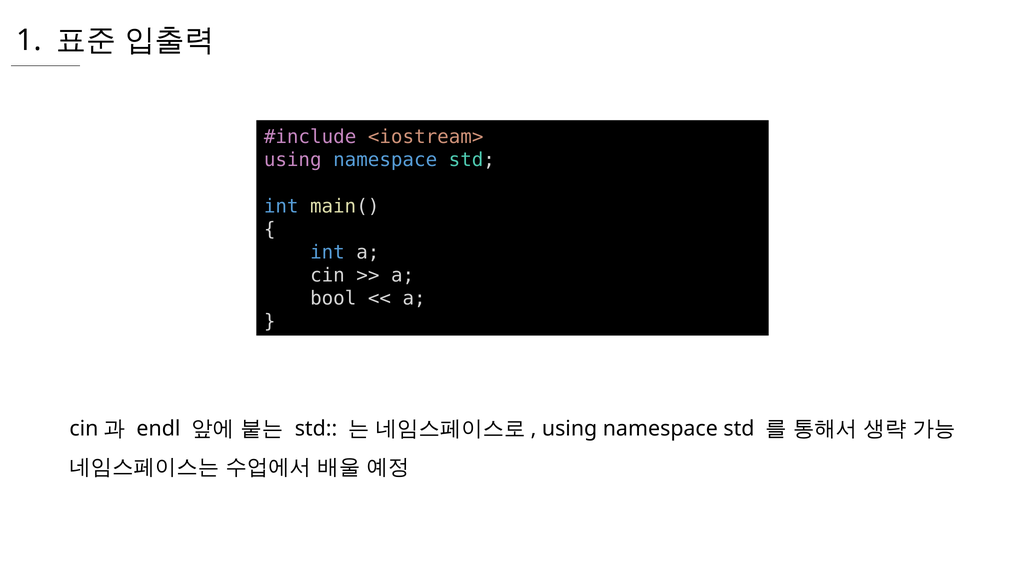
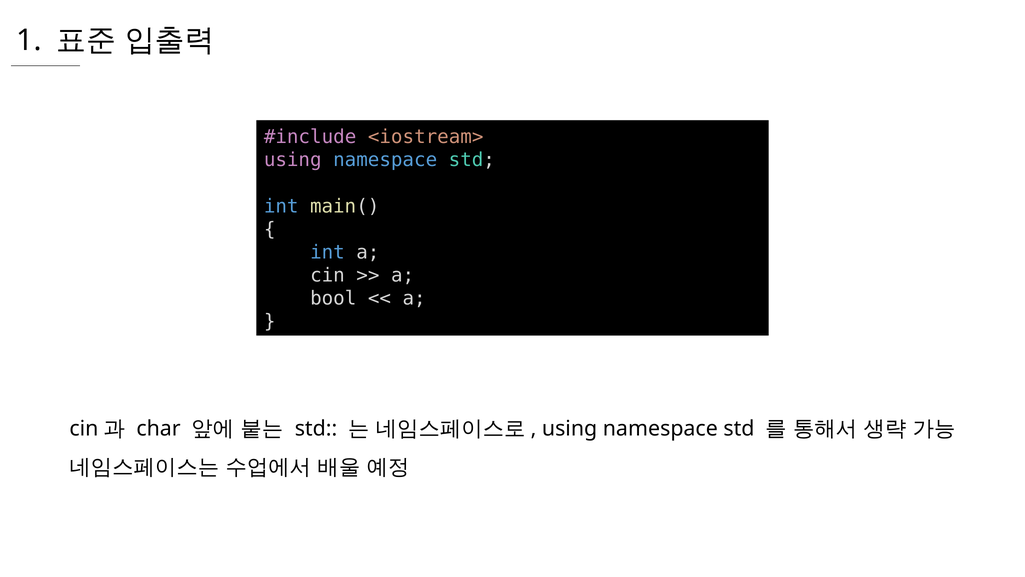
endl: endl -> char
